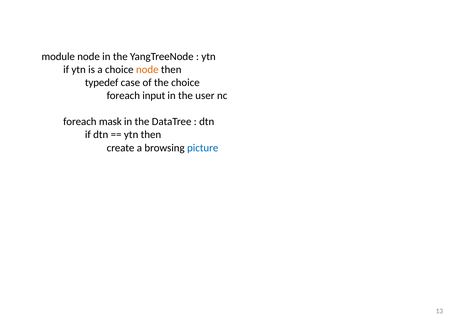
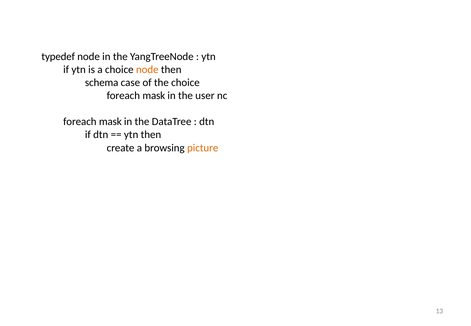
module: module -> typedef
typedef: typedef -> schema
input at (154, 96): input -> mask
picture colour: blue -> orange
